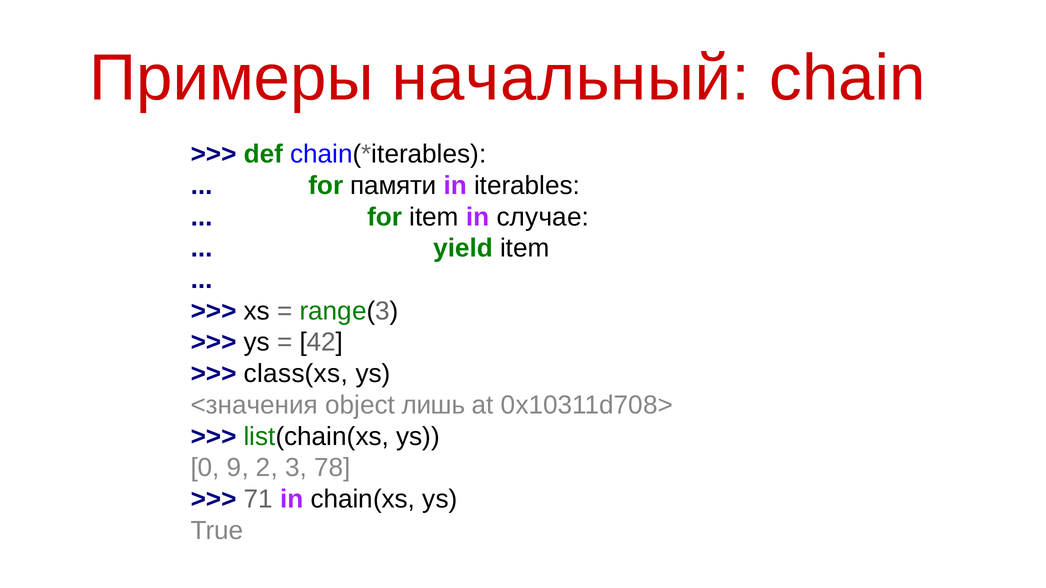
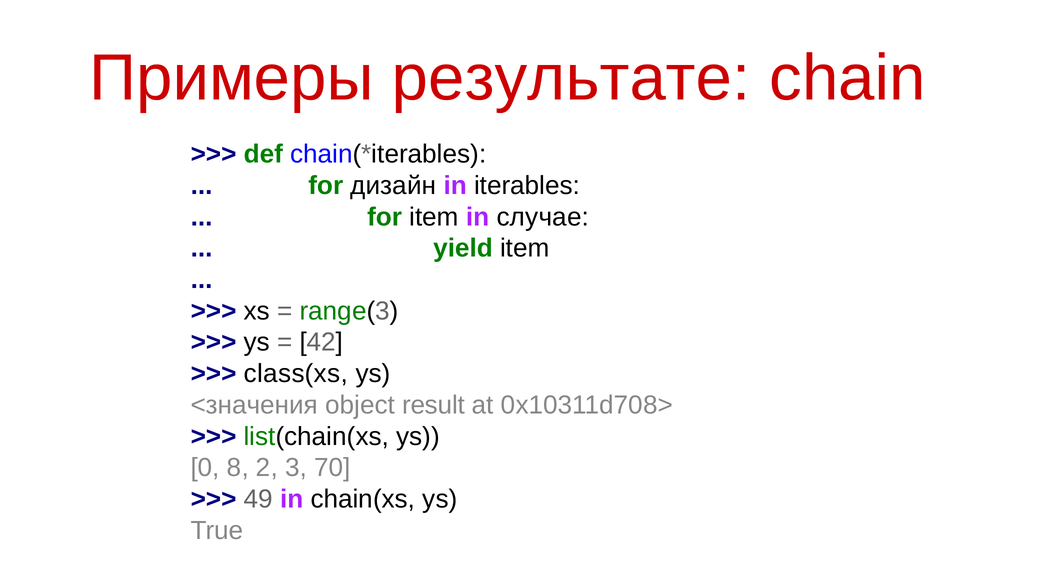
начальный: начальный -> результате
памяти: памяти -> дизайн
лишь: лишь -> result
9: 9 -> 8
78: 78 -> 70
71: 71 -> 49
